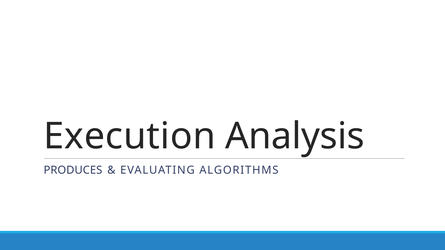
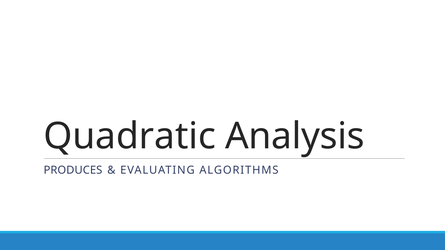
Execution: Execution -> Quadratic
